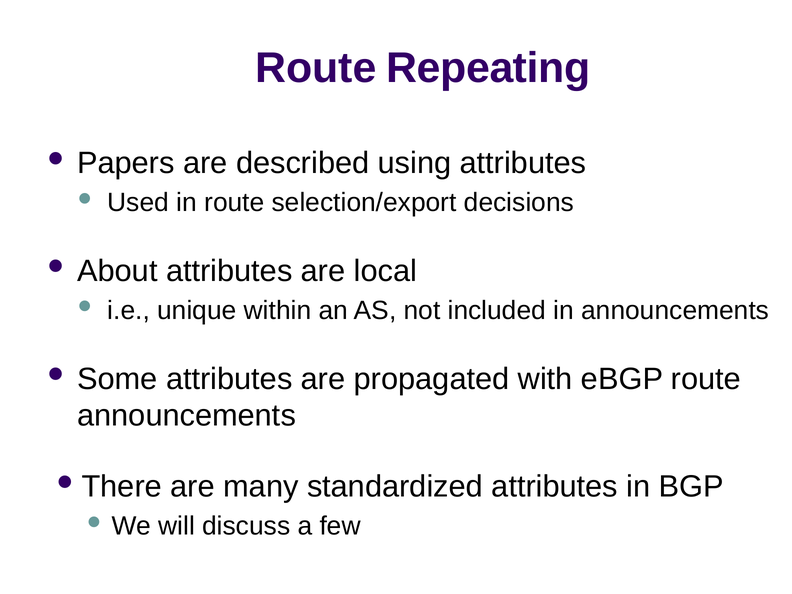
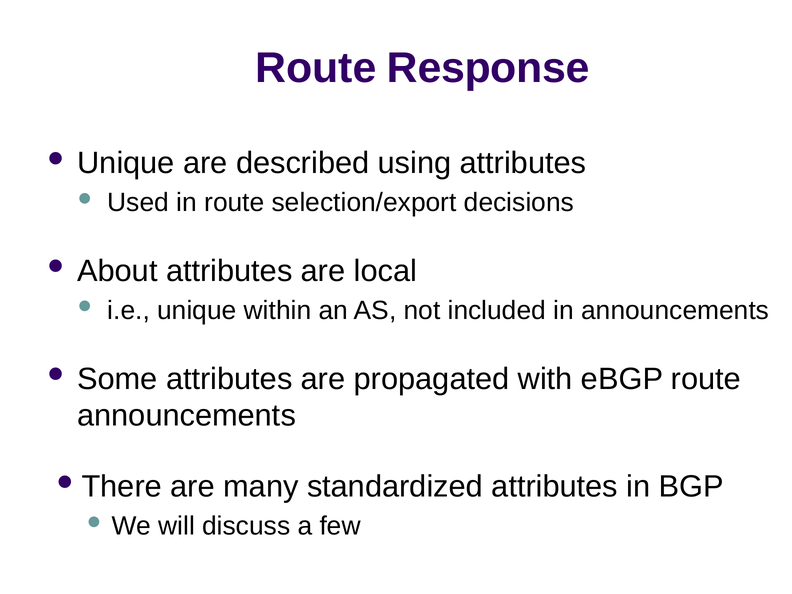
Repeating: Repeating -> Response
Papers at (126, 163): Papers -> Unique
